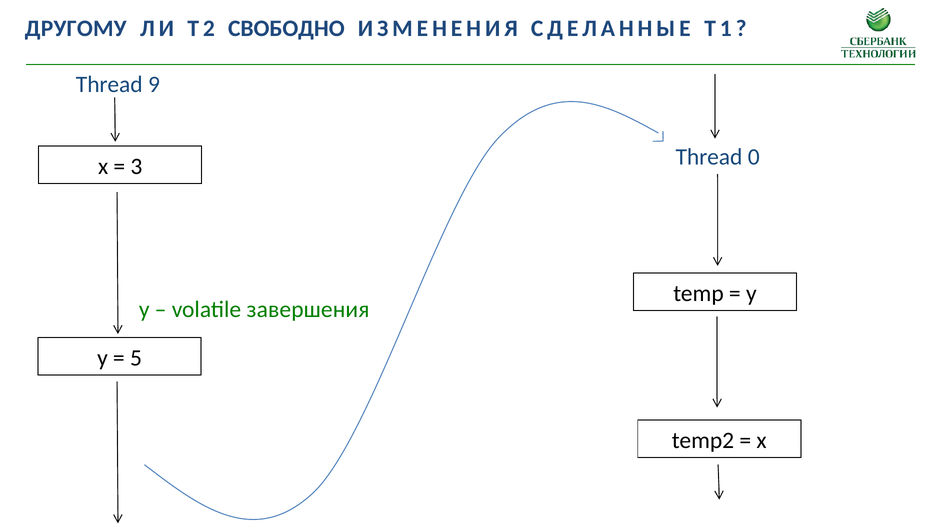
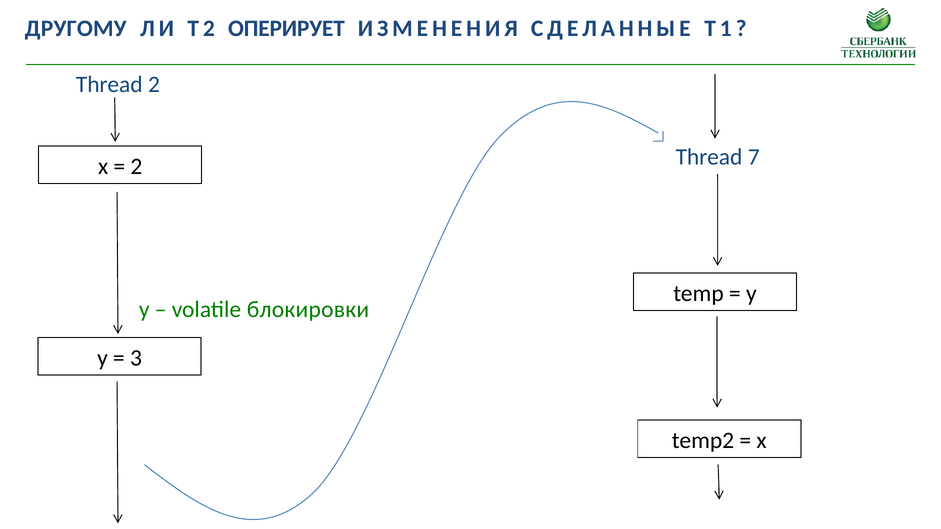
СВОБОДНО: СВОБОДНО -> ОПЕРИРУЕТ
Thread 9: 9 -> 2
0: 0 -> 7
3 at (136, 166): 3 -> 2
завершения: завершения -> блокировки
5: 5 -> 3
